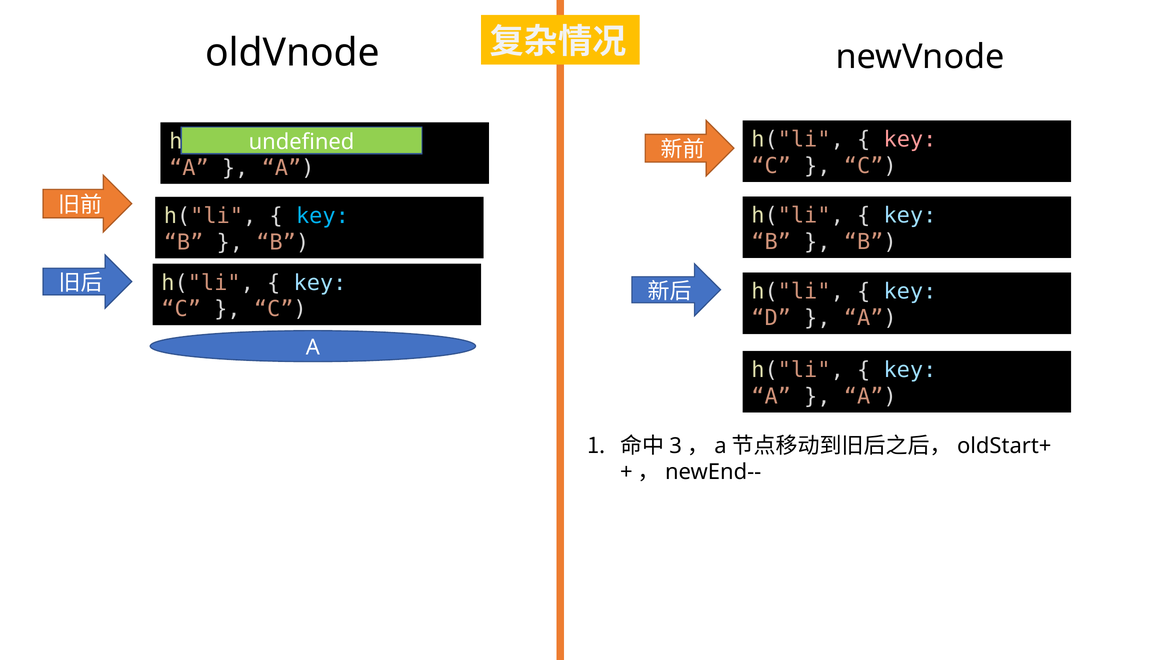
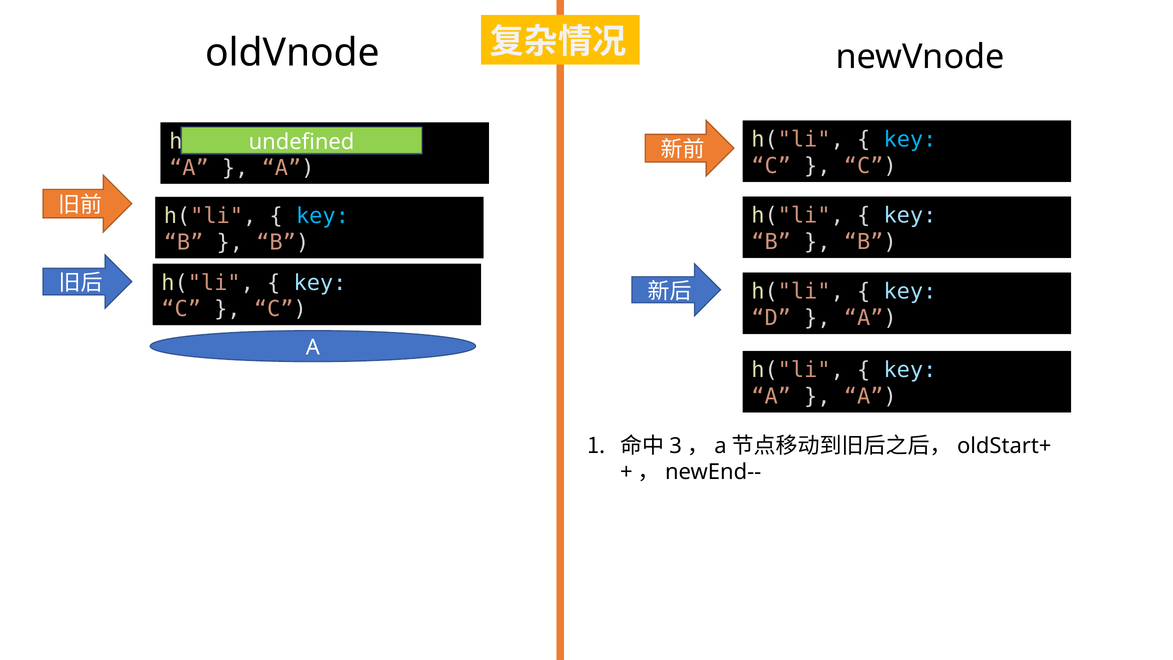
key at (910, 139) colour: pink -> light blue
